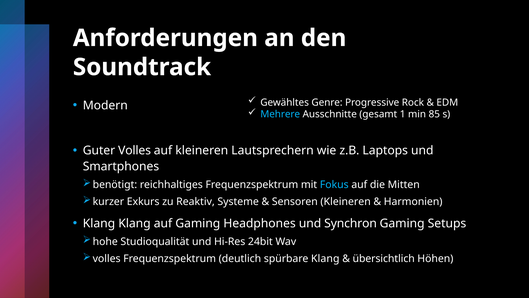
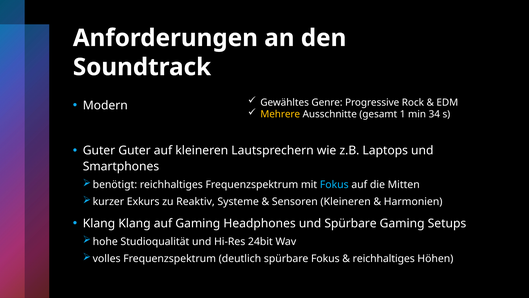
Mehrere colour: light blue -> yellow
85: 85 -> 34
Guter Volles: Volles -> Guter
und Synchron: Synchron -> Spürbare
spürbare Klang: Klang -> Fokus
übersichtlich at (384, 258): übersichtlich -> reichhaltiges
